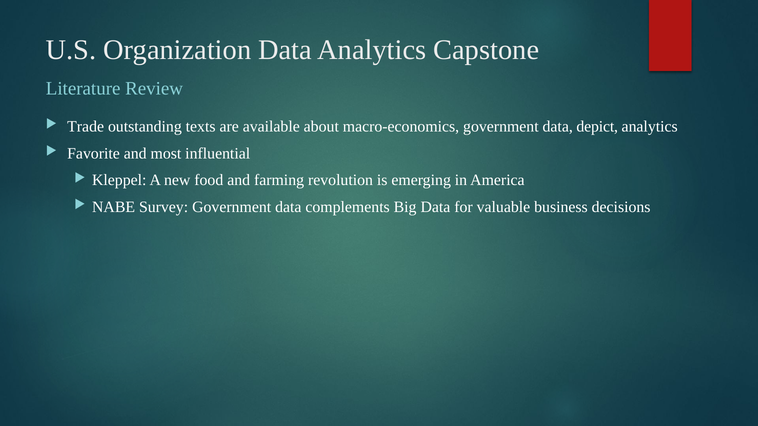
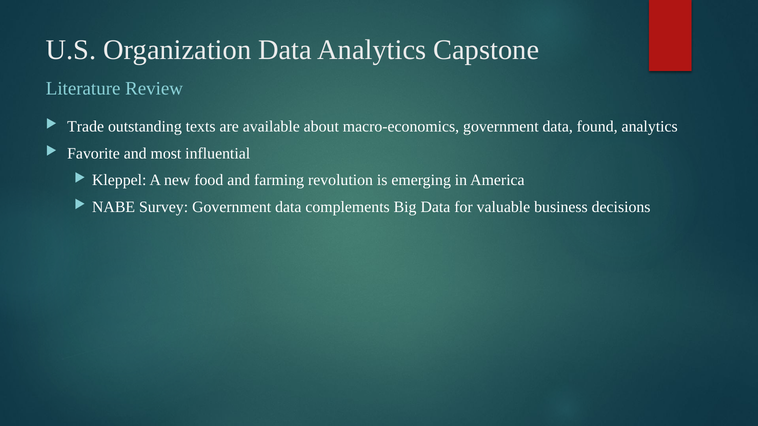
depict: depict -> found
